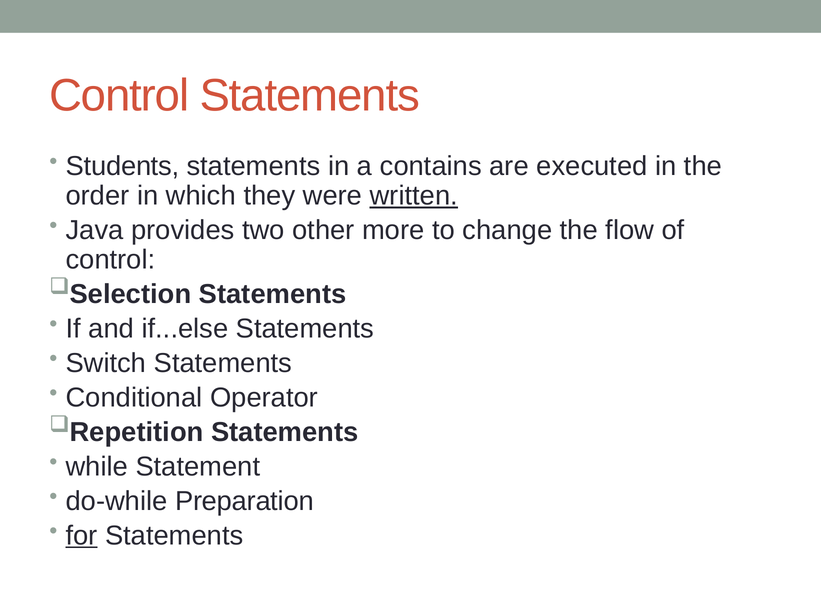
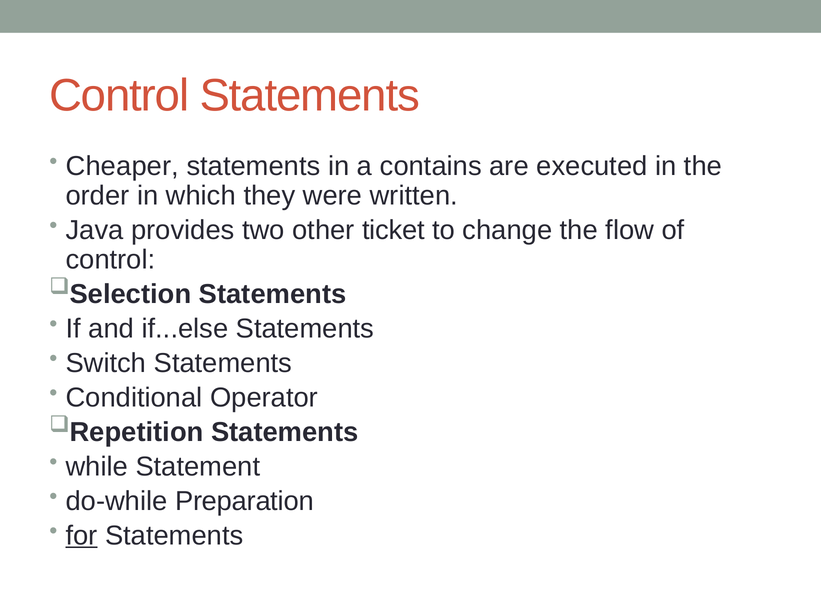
Students: Students -> Cheaper
written underline: present -> none
more: more -> ticket
